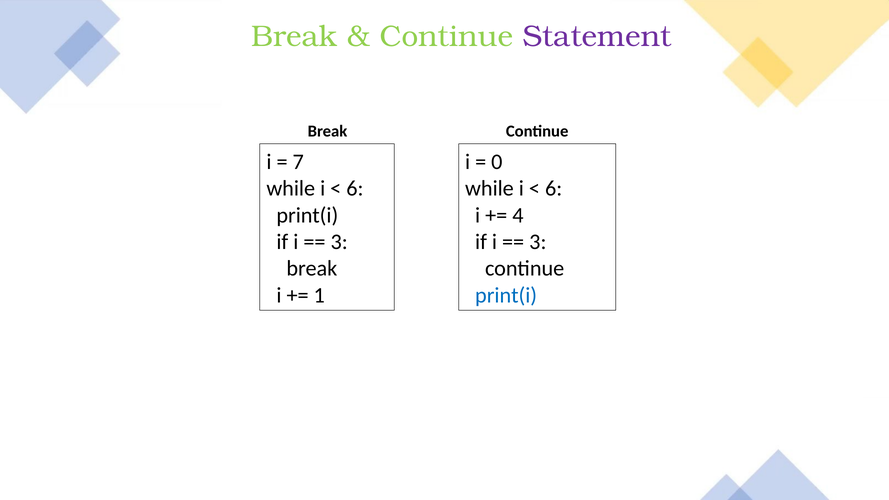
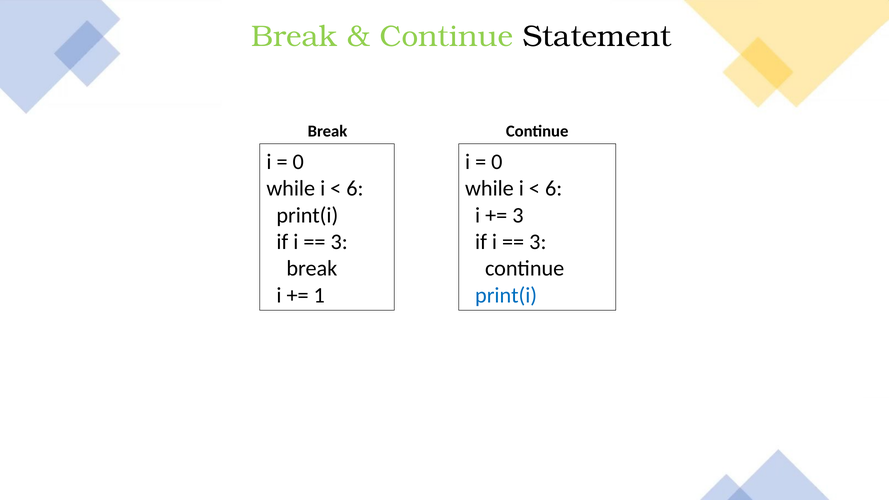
Statement colour: purple -> black
7 at (298, 162): 7 -> 0
4 at (518, 215): 4 -> 3
